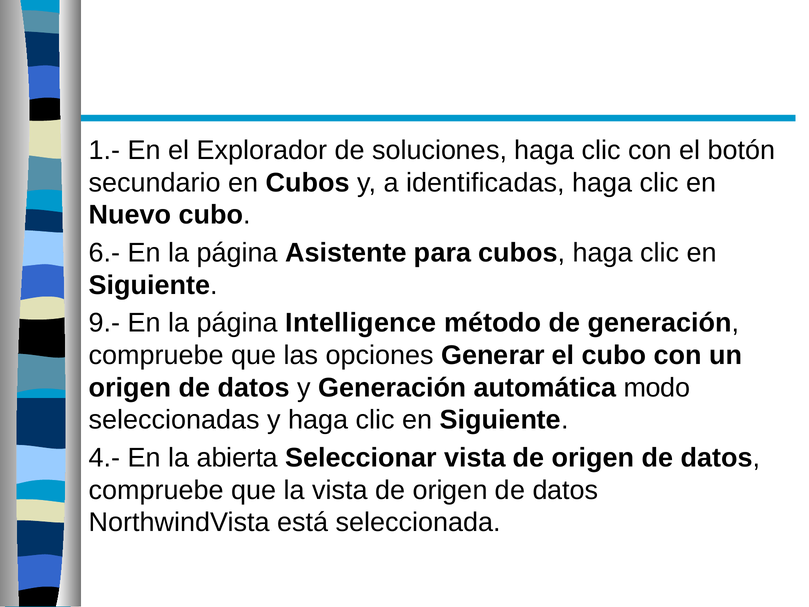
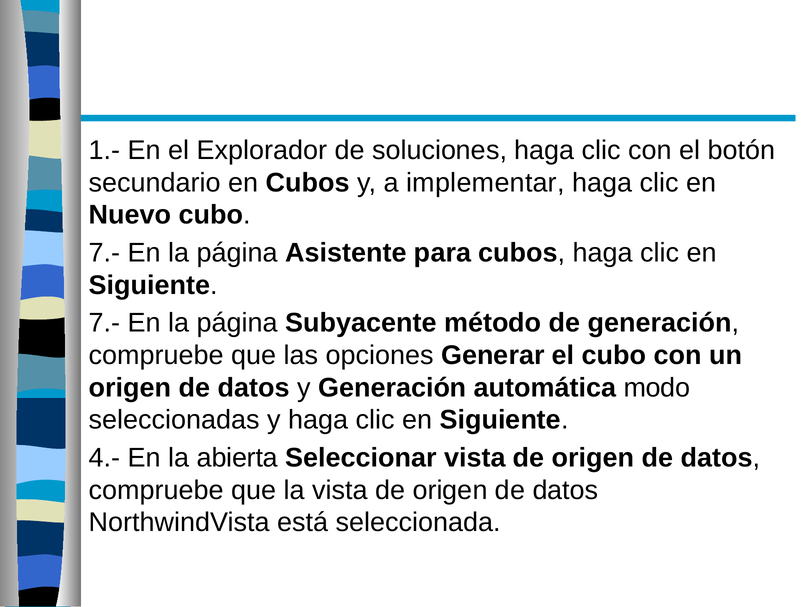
identificadas: identificadas -> implementar
6.- at (105, 253): 6.- -> 7.-
9.- at (105, 323): 9.- -> 7.-
Intelligence: Intelligence -> Subyacente
